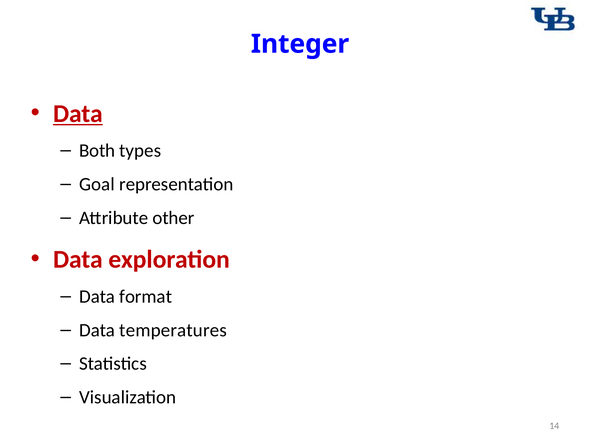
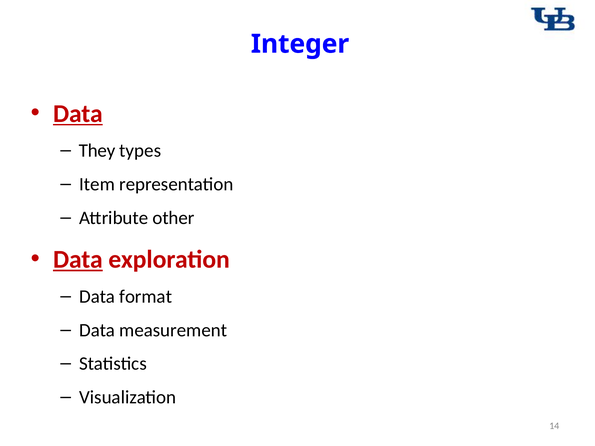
Both: Both -> They
Goal: Goal -> Item
Data at (78, 260) underline: none -> present
temperatures: temperatures -> measurement
